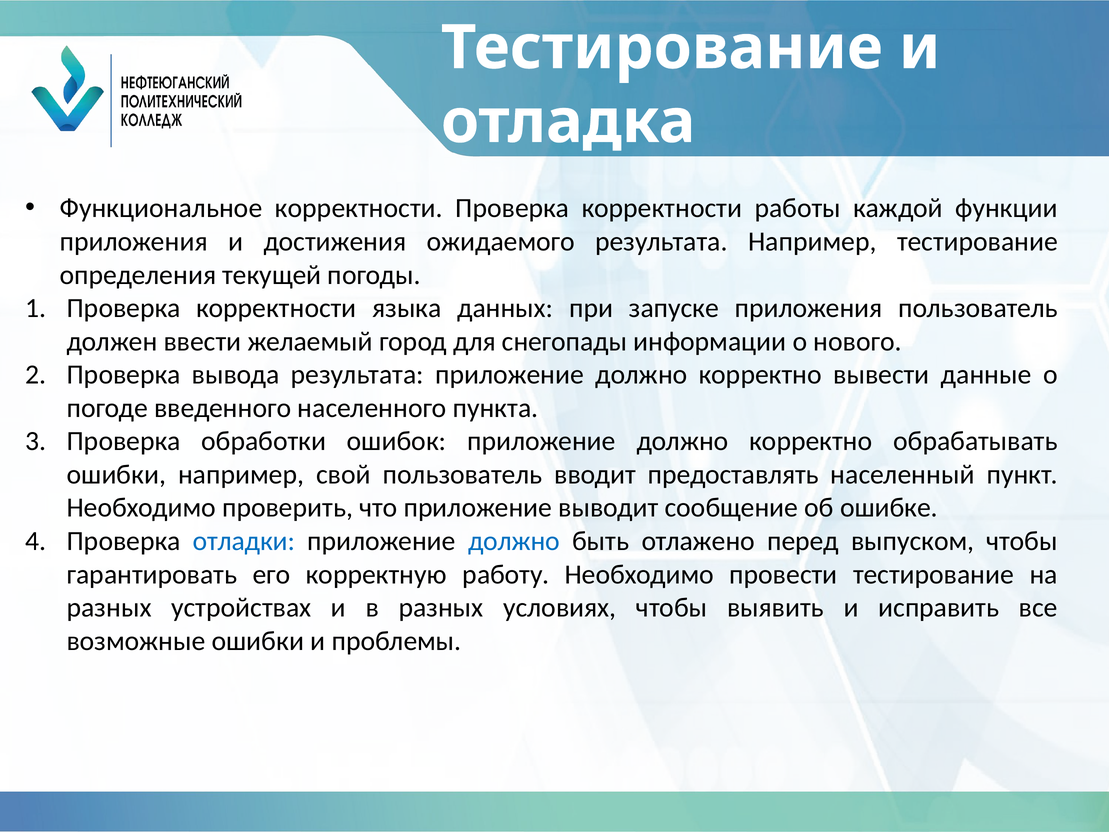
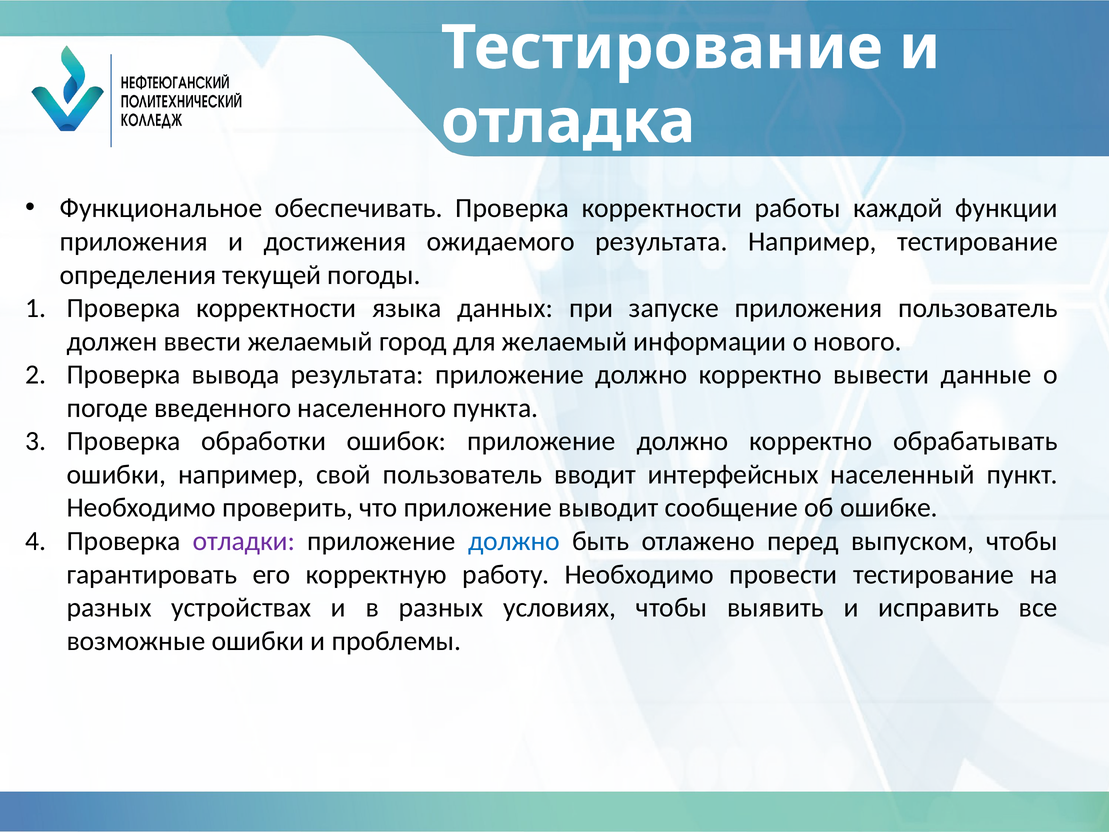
Функциональное корректности: корректности -> обеспечивать
для снегопады: снегопады -> желаемый
предоставлять: предоставлять -> интерфейсных
отладки colour: blue -> purple
